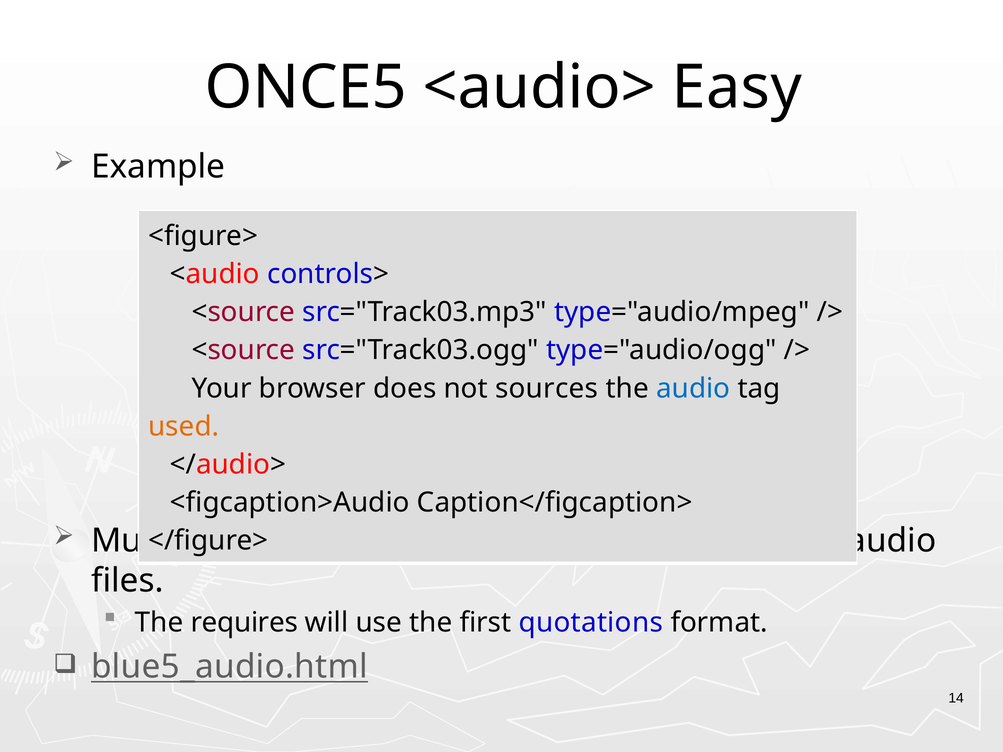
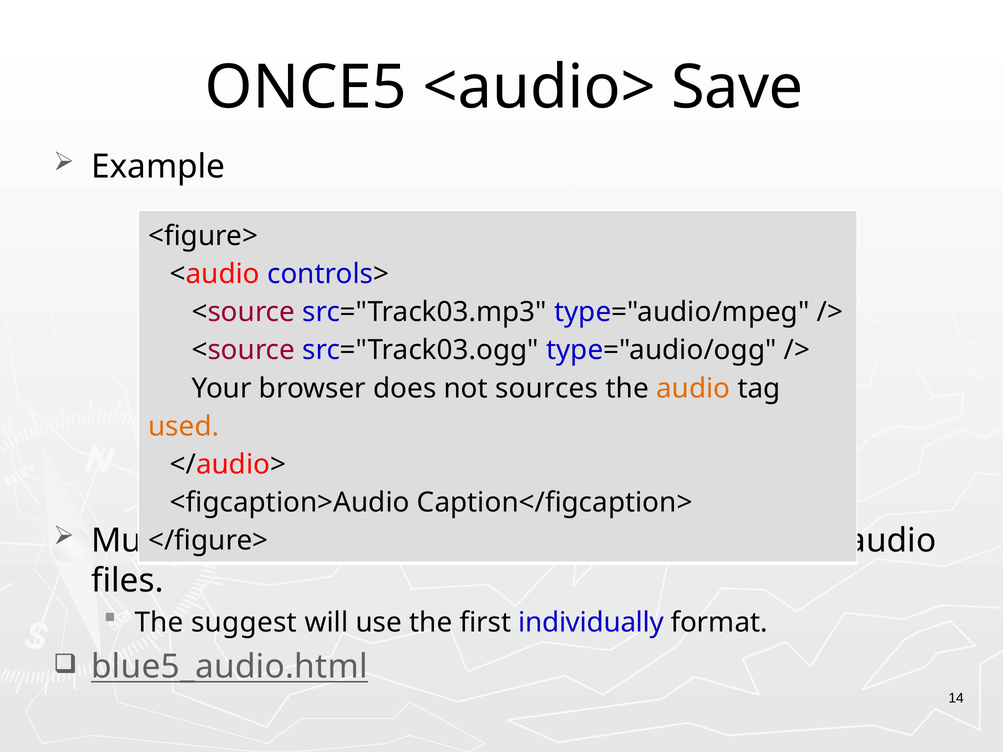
Easy: Easy -> Save
audio at (693, 388) colour: blue -> orange
requires: requires -> suggest
quotations: quotations -> individually
